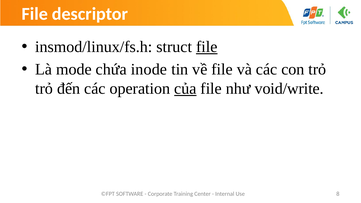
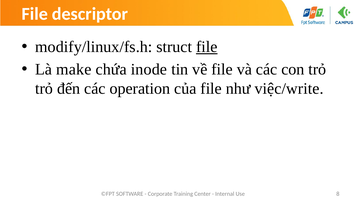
insmod/linux/fs.h: insmod/linux/fs.h -> modify/linux/fs.h
mode: mode -> make
của underline: present -> none
void/write: void/write -> việc/write
